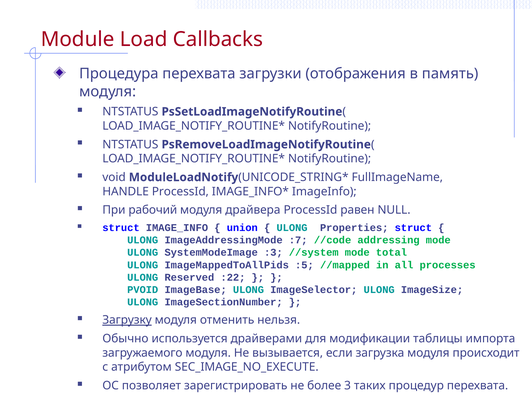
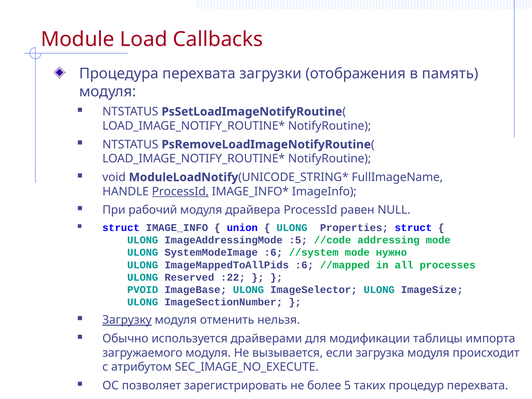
ProcessId at (180, 191) underline: none -> present
:7: :7 -> :5
SystemModeImage :3: :3 -> :6
total: total -> нужно
ImageMappedToAllPids :5: :5 -> :6
3: 3 -> 5
